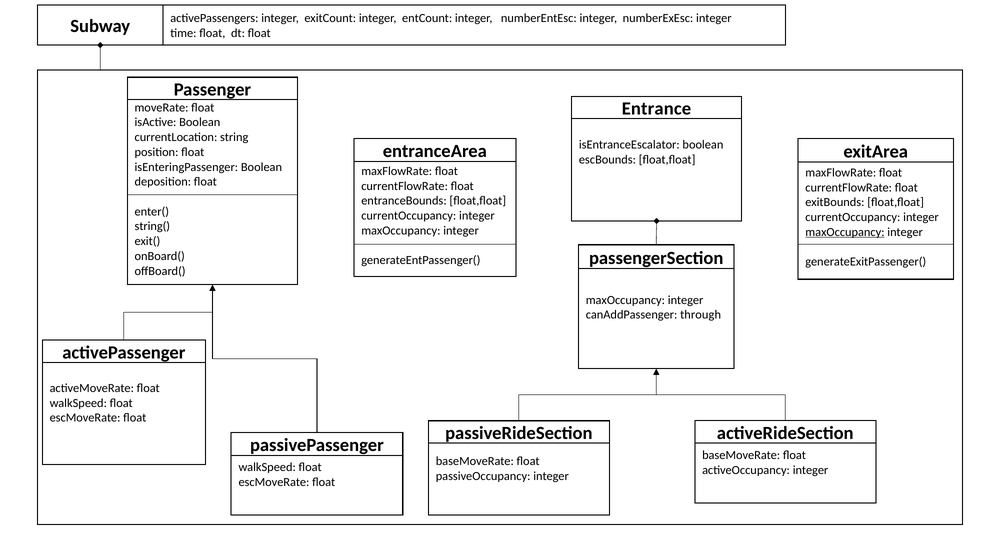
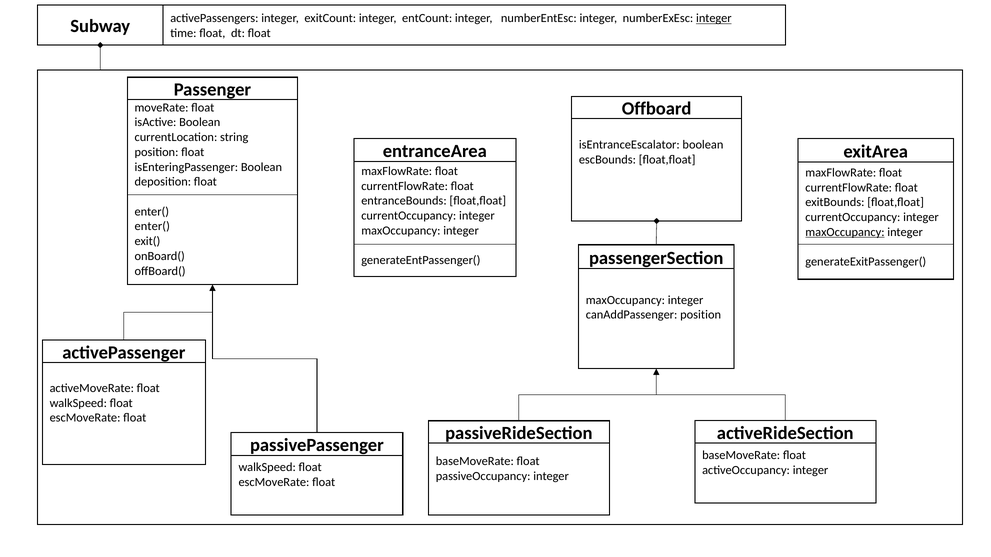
integer at (714, 18) underline: none -> present
Entrance: Entrance -> Offboard
string( at (152, 227): string( -> enter(
canAddPassenger through: through -> position
